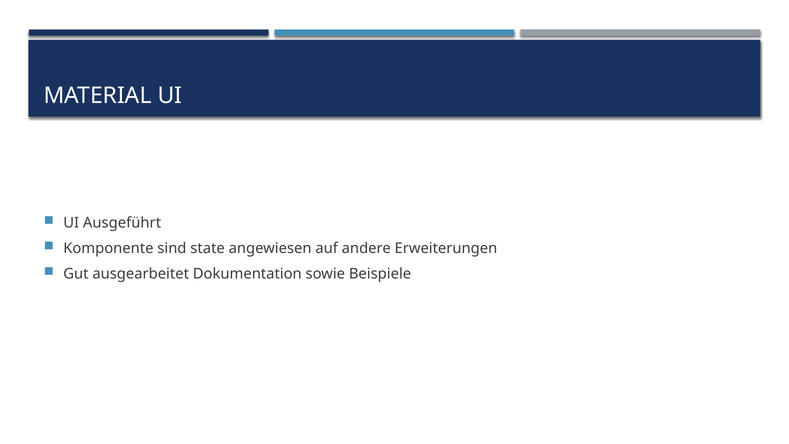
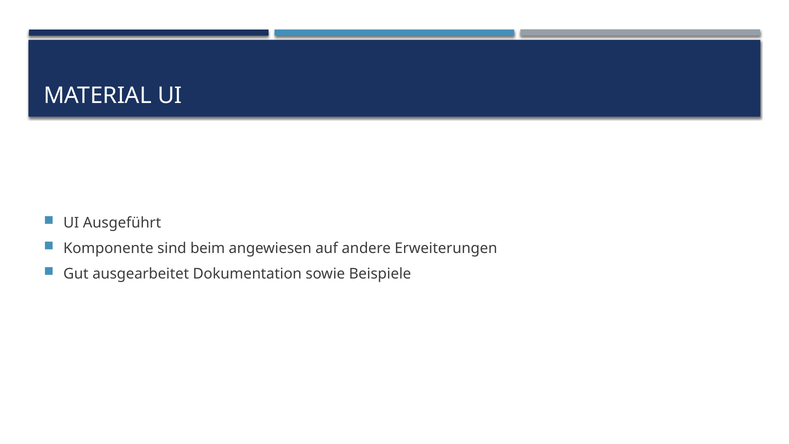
state: state -> beim
